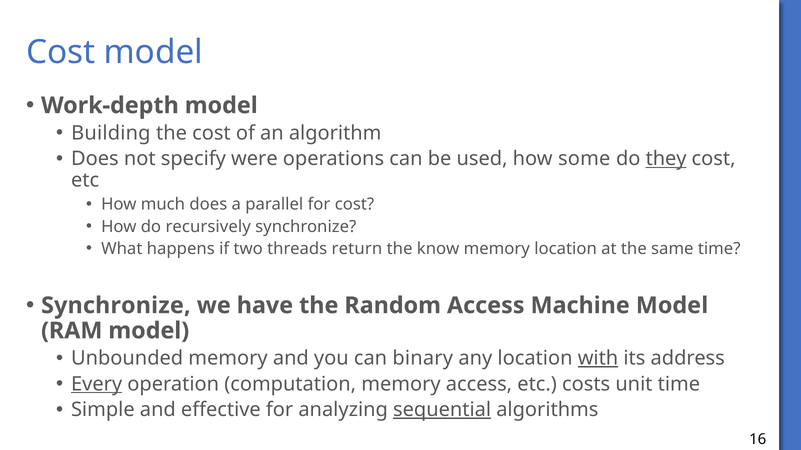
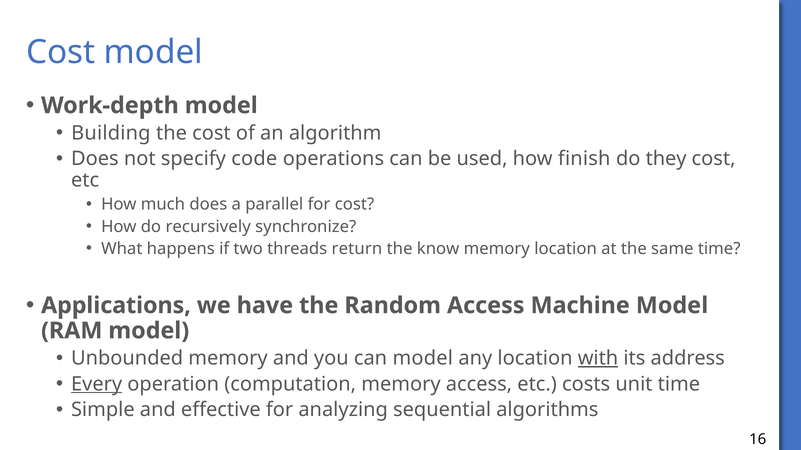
were: were -> code
some: some -> finish
they underline: present -> none
Synchronize at (116, 306): Synchronize -> Applications
can binary: binary -> model
sequential underline: present -> none
